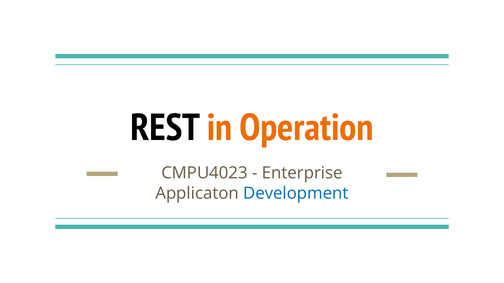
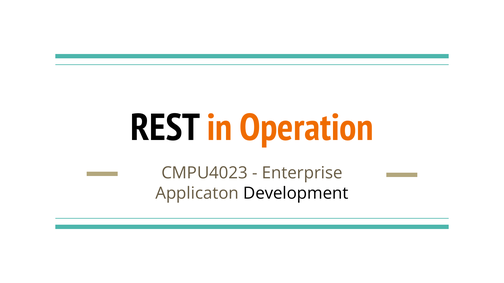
Development colour: blue -> black
